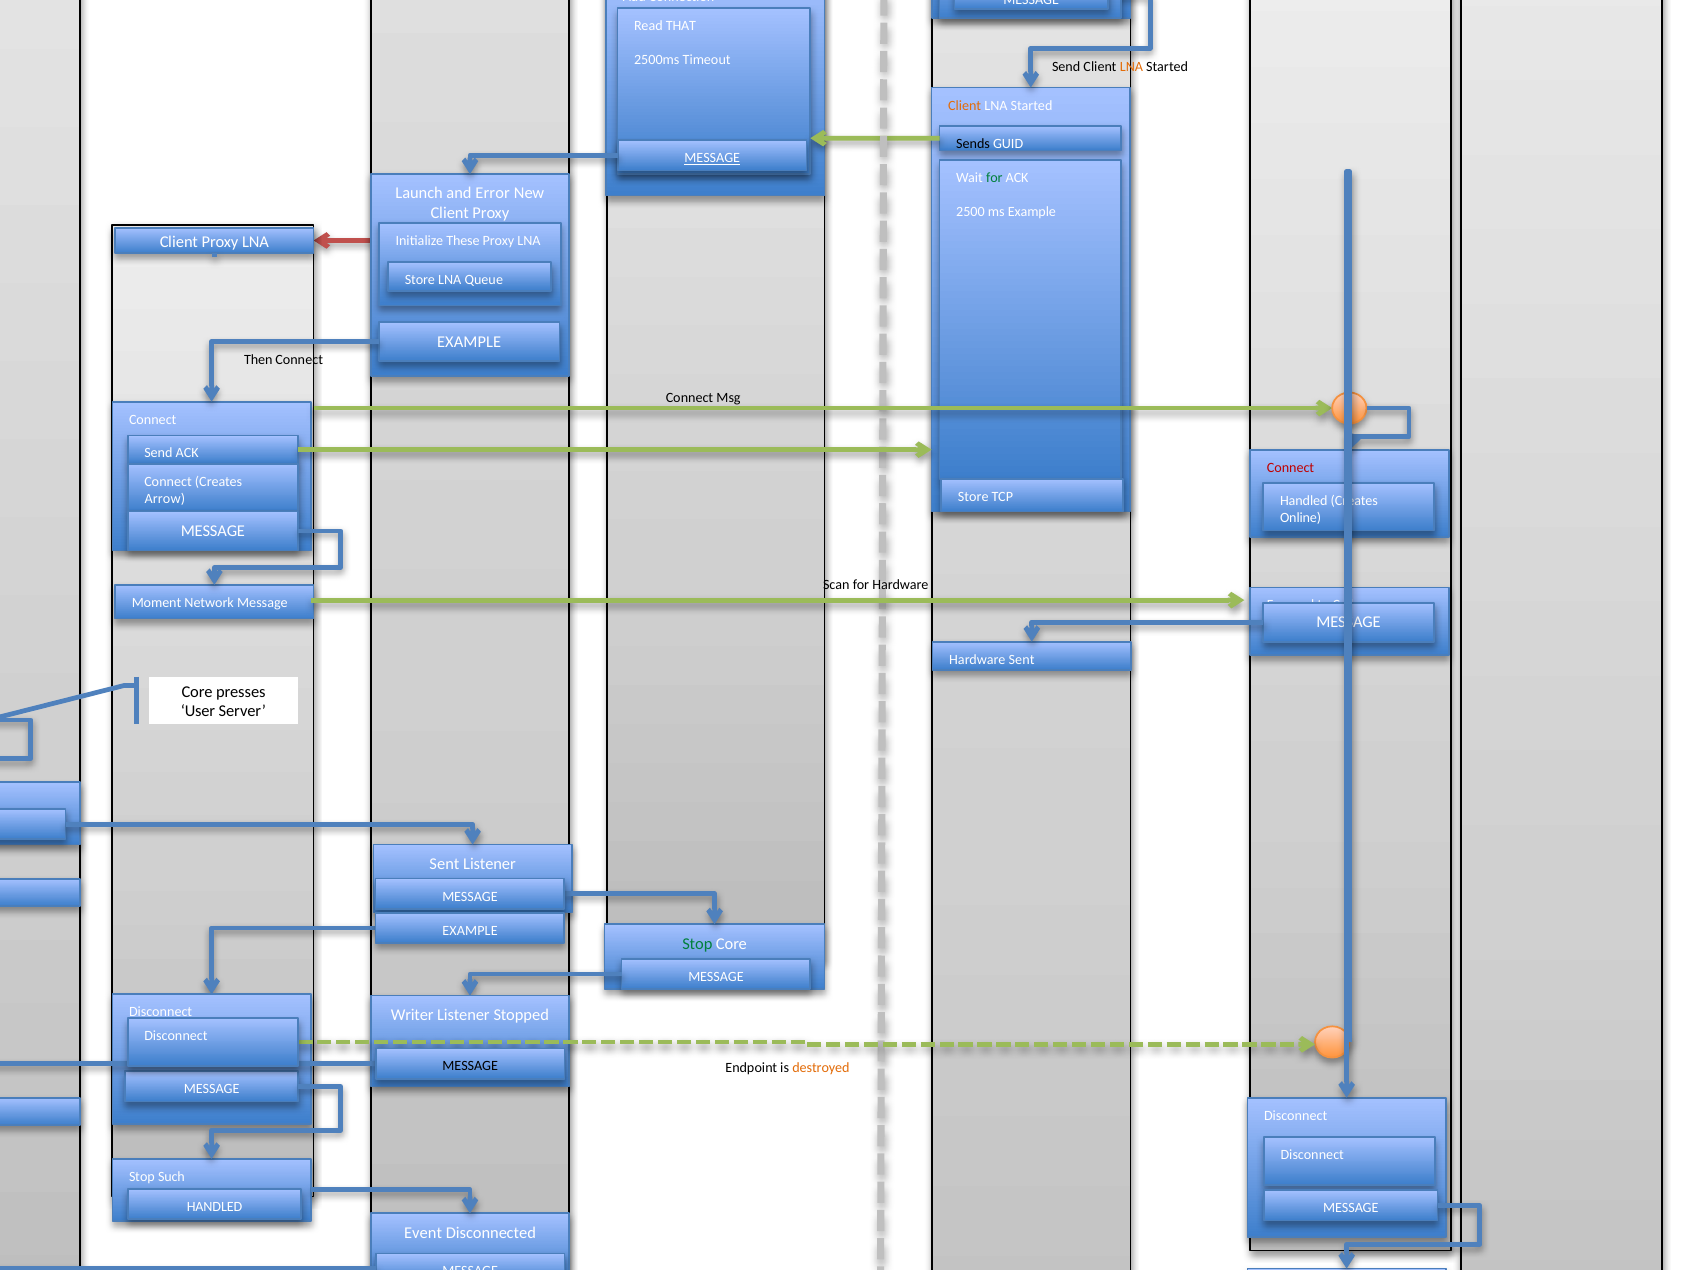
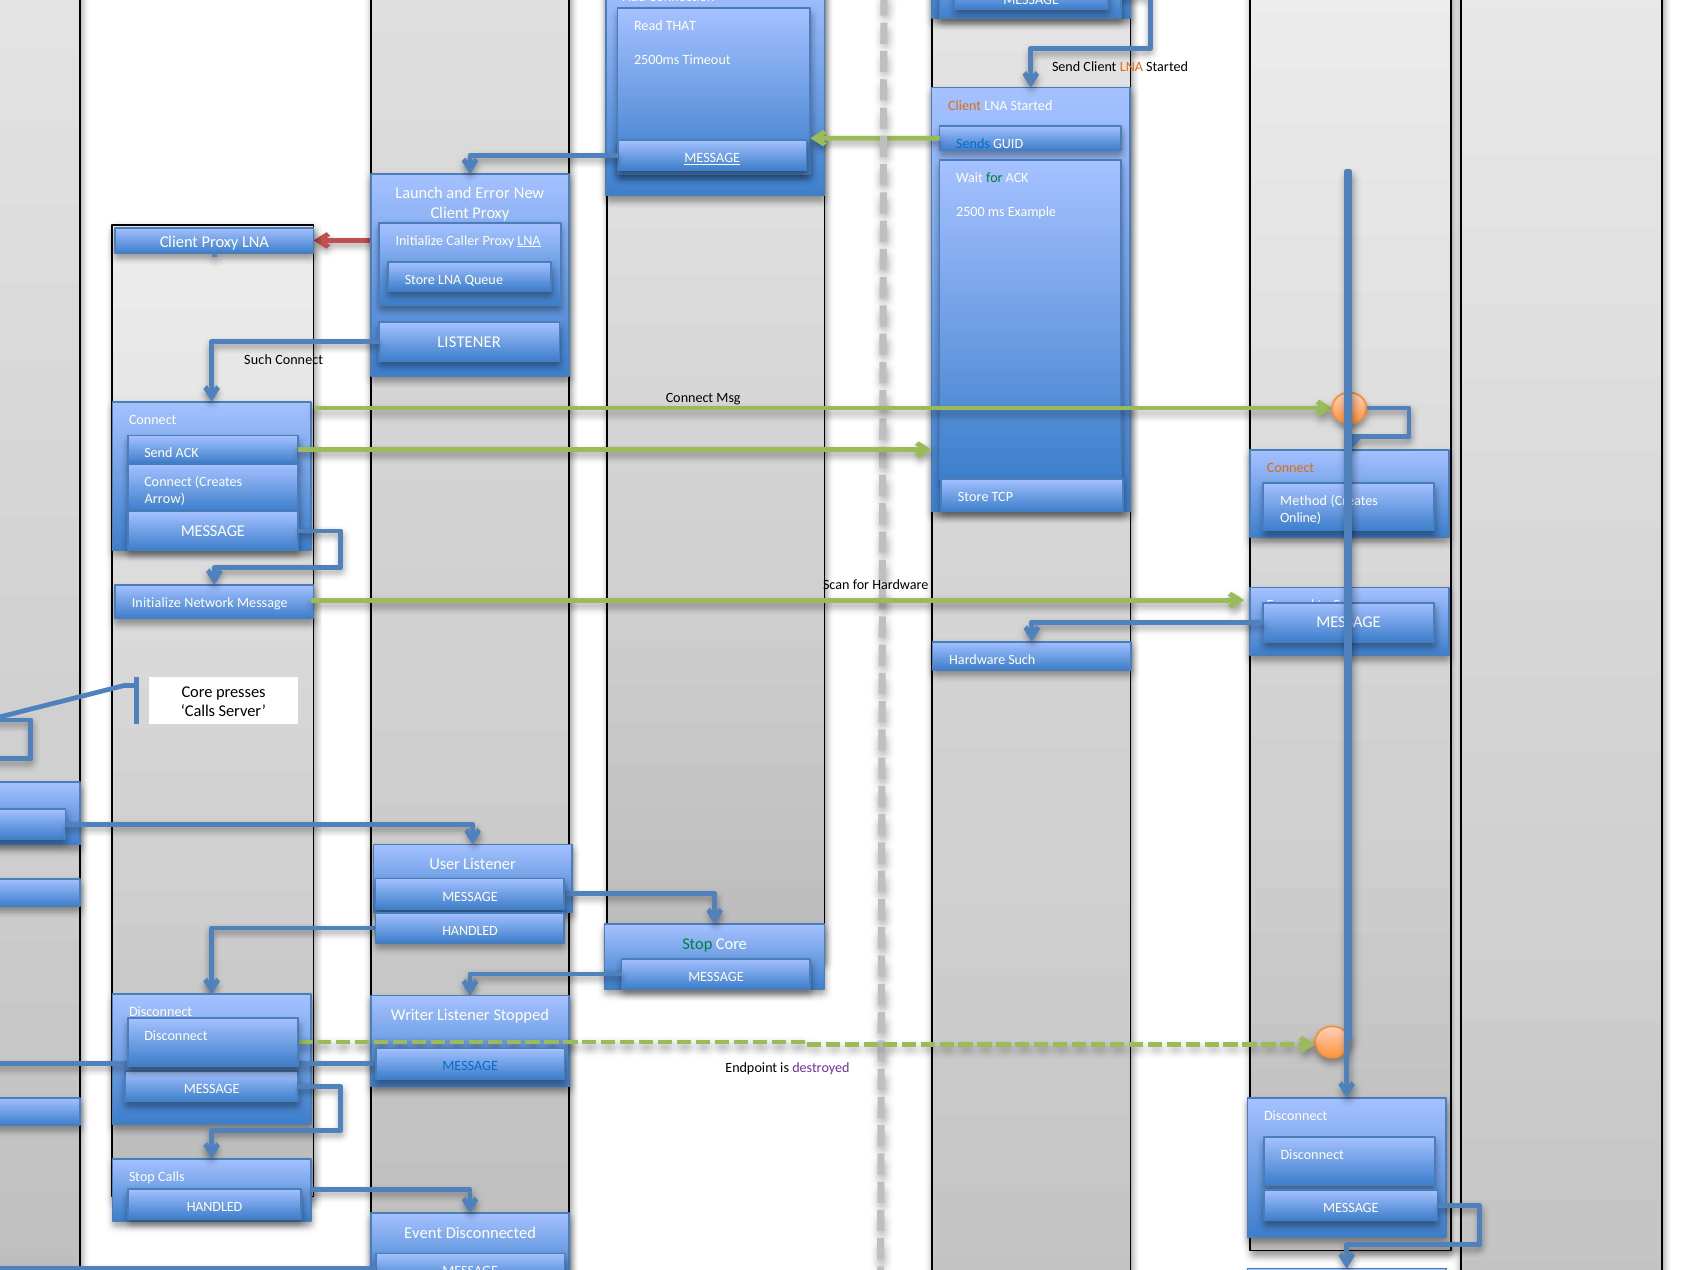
Sends colour: black -> blue
Initialize These: These -> Caller
LNA at (529, 241) underline: none -> present
EXAMPLE at (469, 342): EXAMPLE -> LISTENER
Then at (258, 359): Then -> Such
Connect at (1291, 468) colour: red -> orange
Handled at (1304, 501): Handled -> Method
Moment at (157, 602): Moment -> Initialize
Hardware Sent: Sent -> Such
User at (198, 711): User -> Calls
Sent at (444, 864): Sent -> User
EXAMPLE at (470, 930): EXAMPLE -> HANDLED
MESSAGE at (470, 1066) colour: black -> blue
destroyed colour: orange -> purple
Stop Such: Such -> Calls
